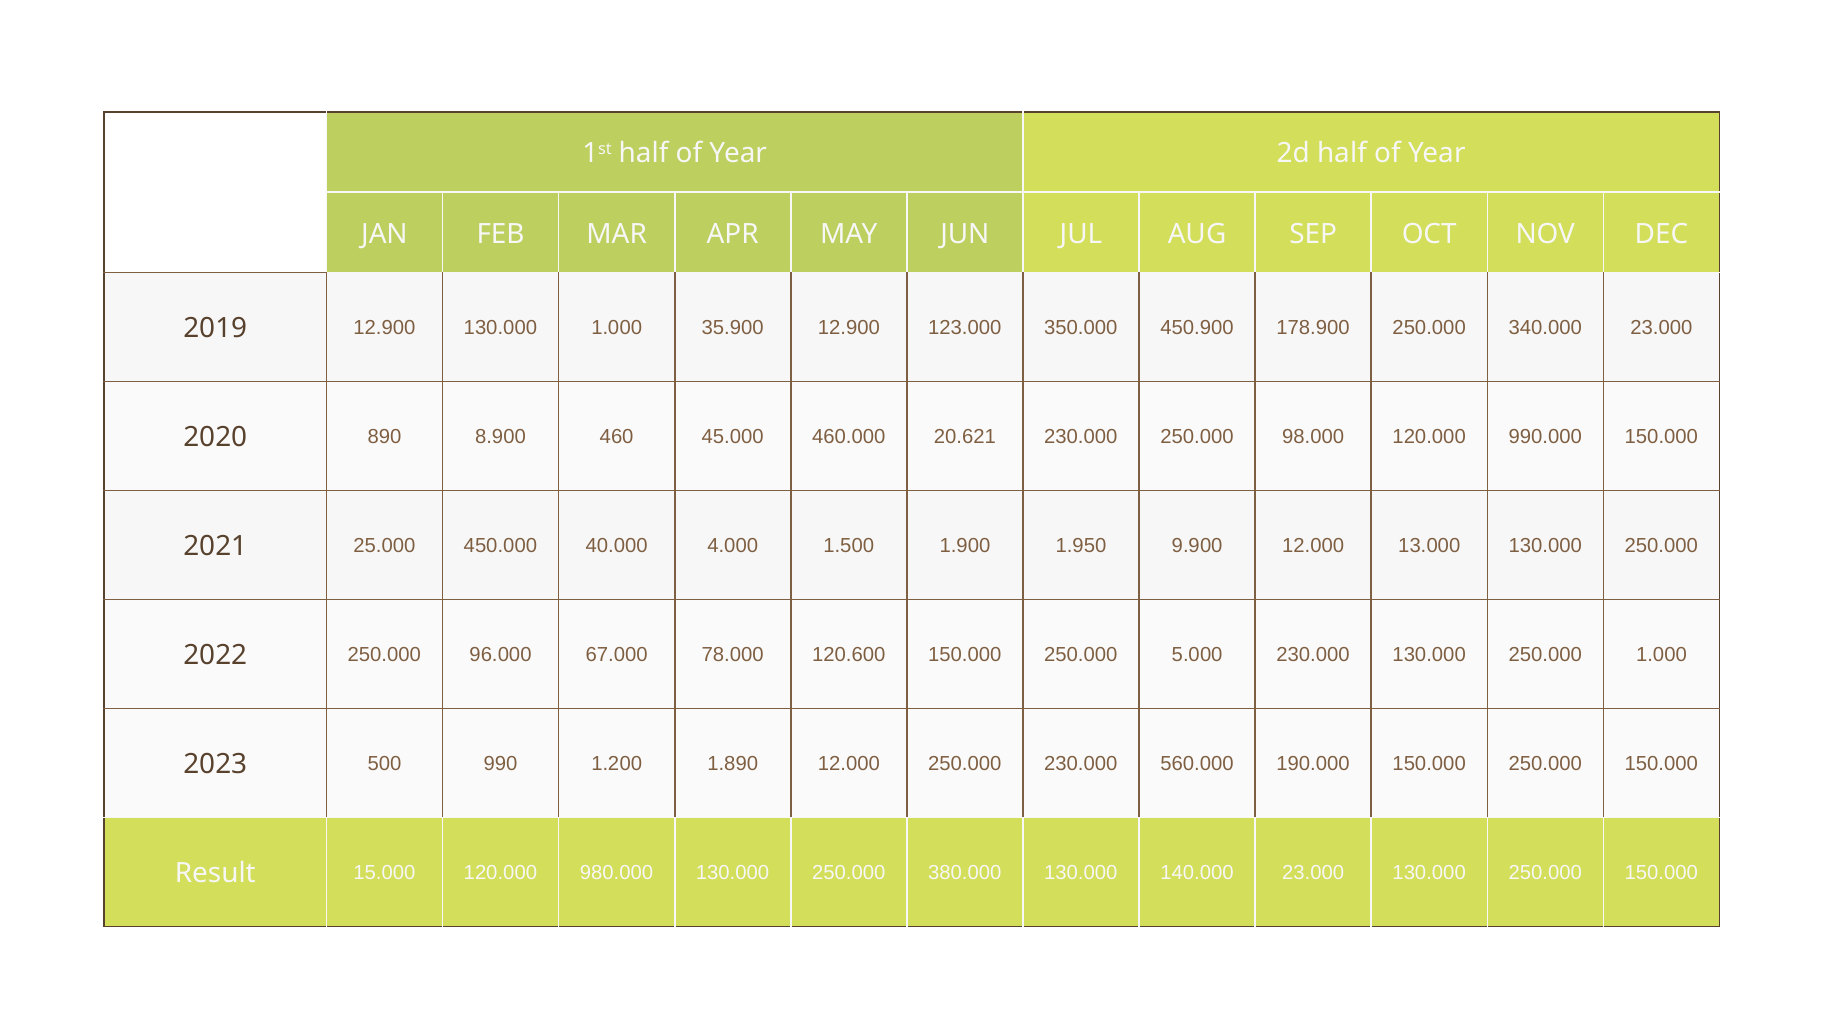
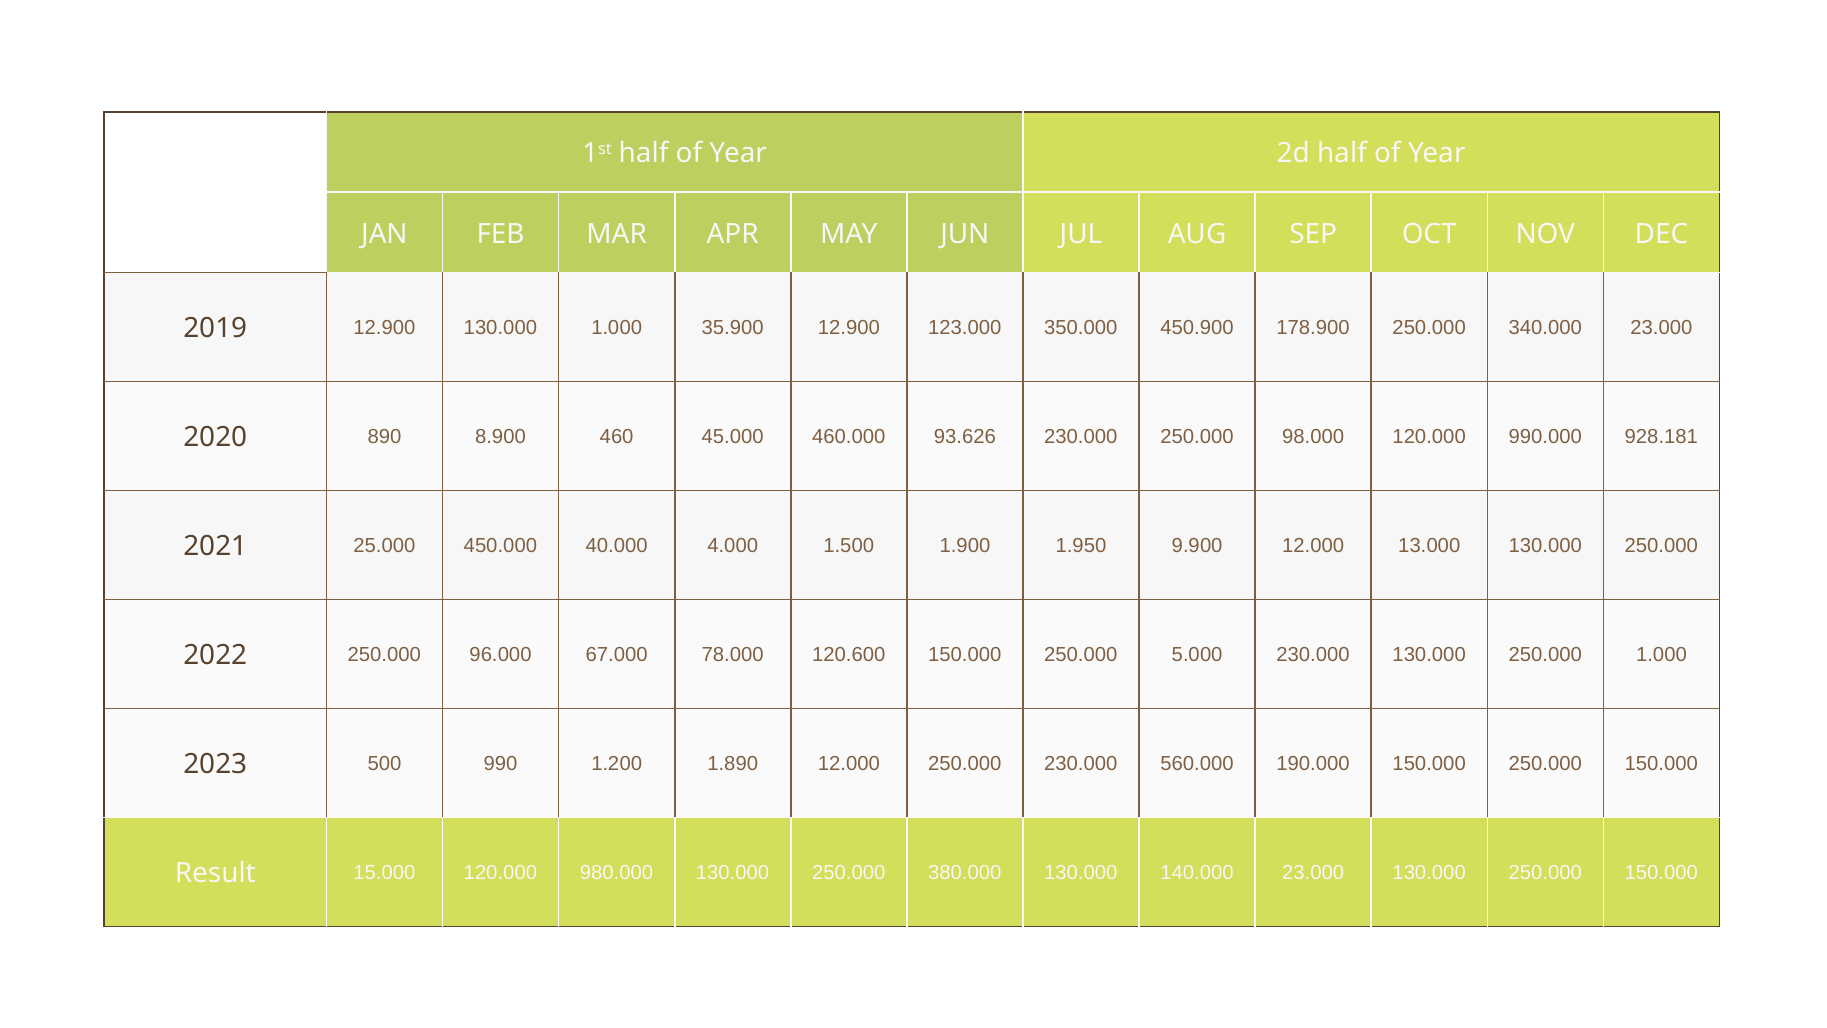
20.621: 20.621 -> 93.626
990.000 150.000: 150.000 -> 928.181
